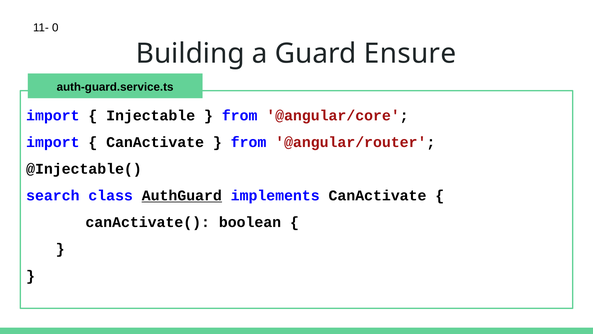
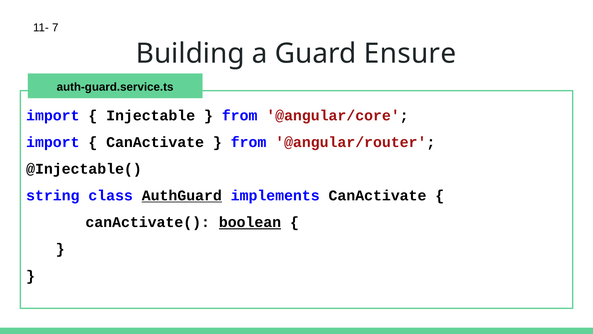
0: 0 -> 7
search: search -> string
boolean underline: none -> present
